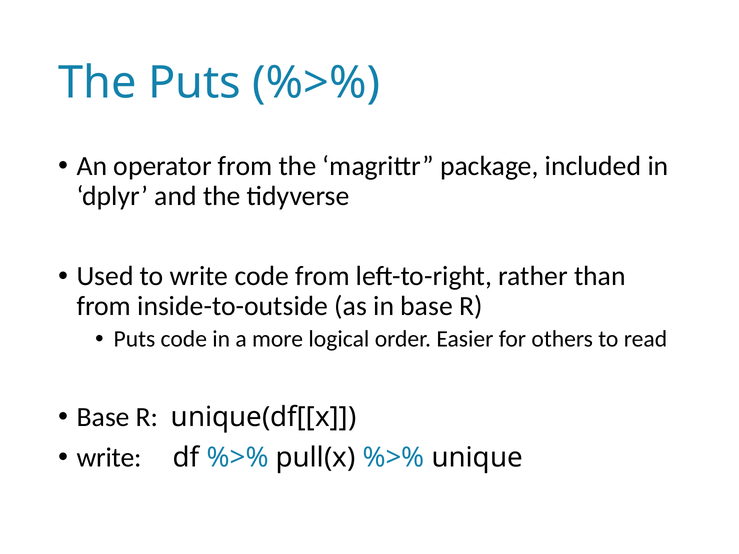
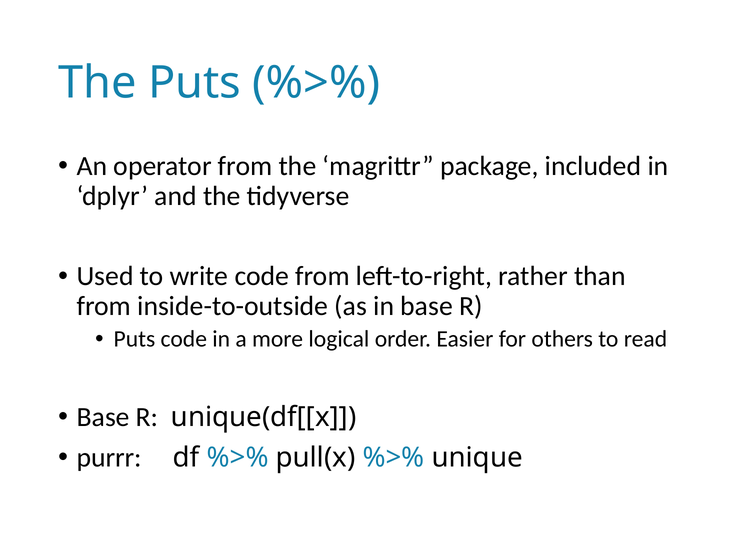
write at (109, 458): write -> purrr
